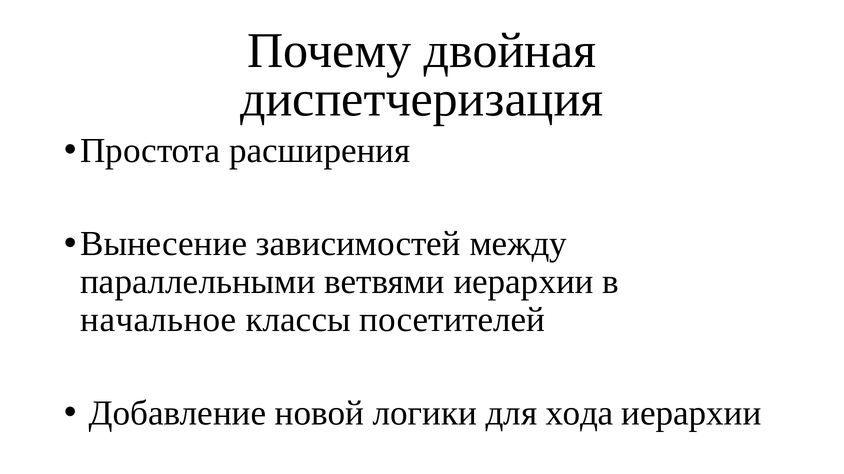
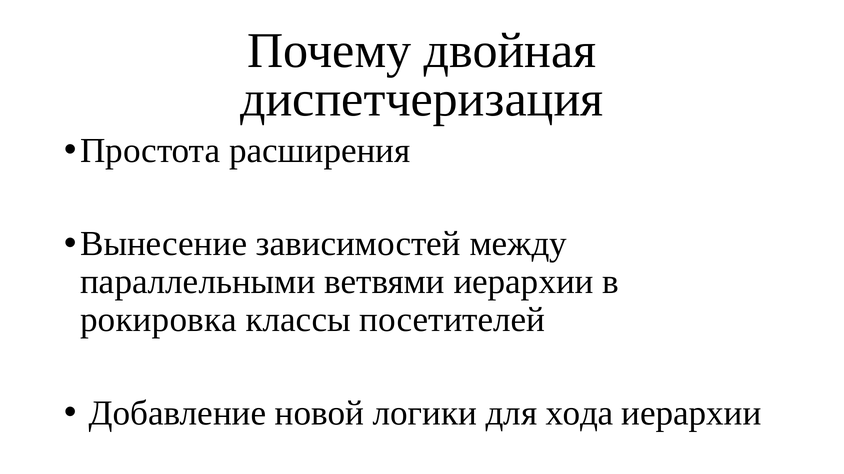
начальное: начальное -> рокировка
